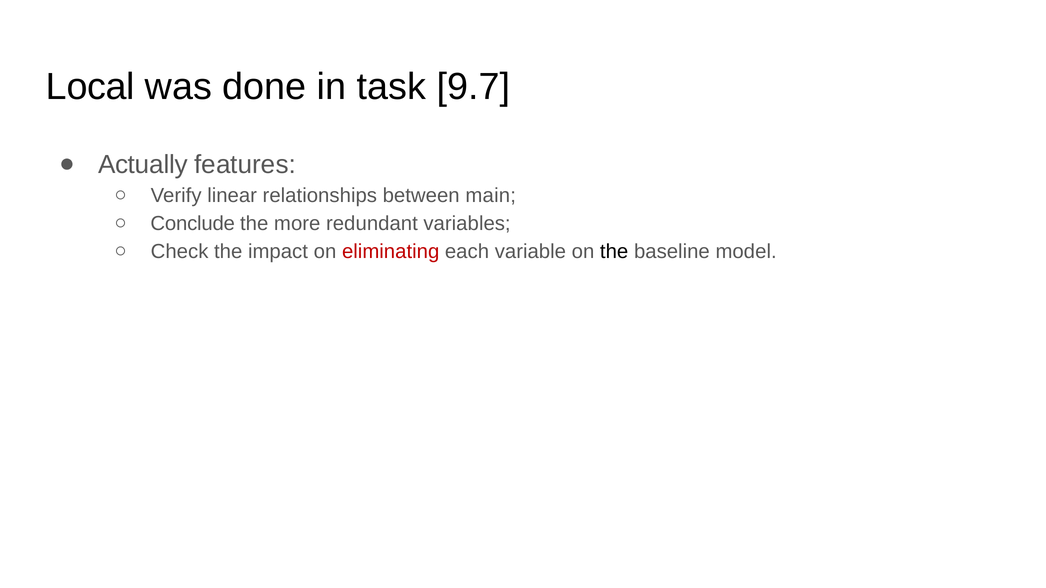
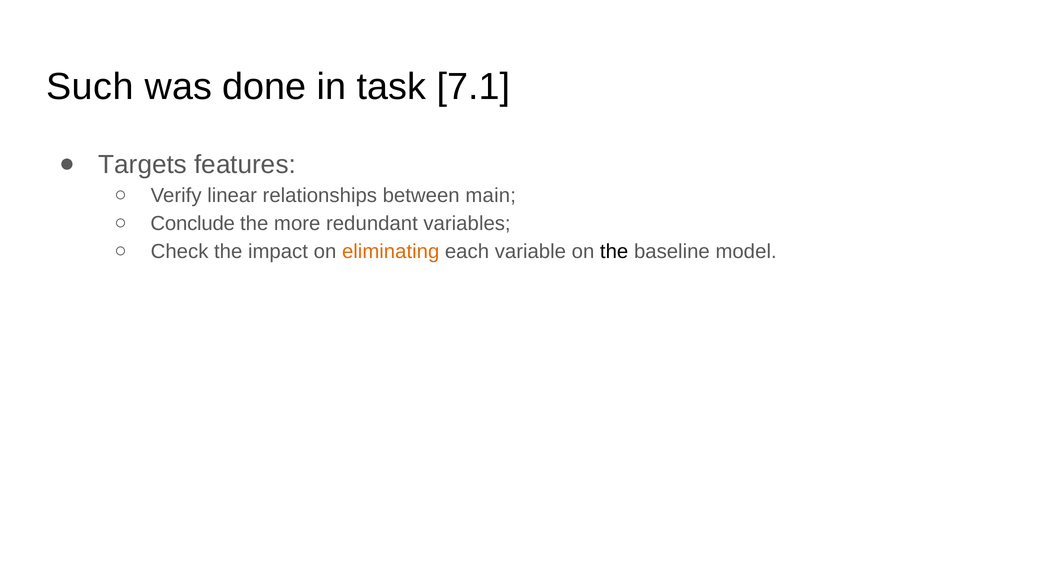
Local: Local -> Such
9.7: 9.7 -> 7.1
Actually: Actually -> Targets
eliminating colour: red -> orange
